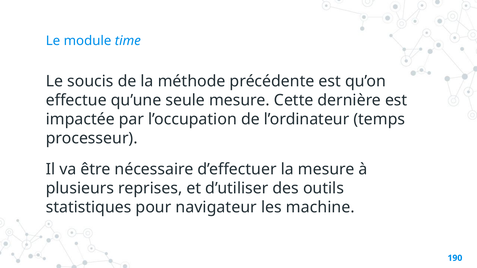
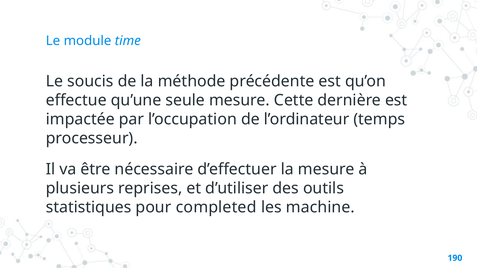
navigateur: navigateur -> completed
